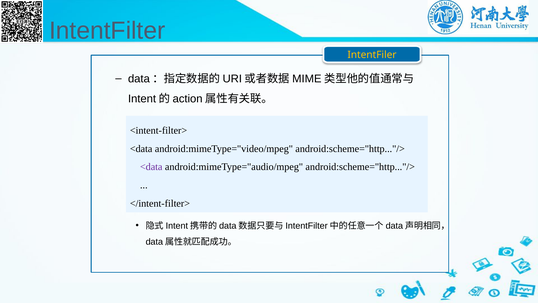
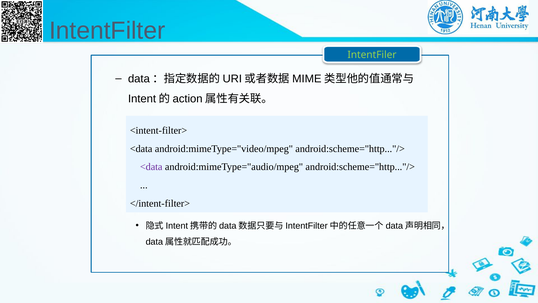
IntentFiler colour: yellow -> light green
